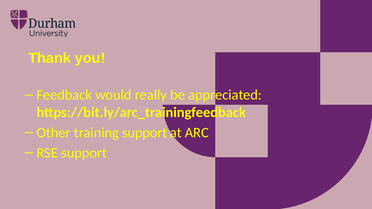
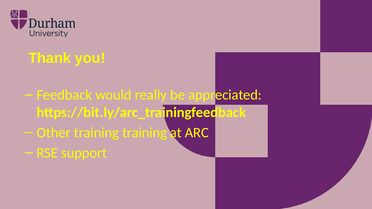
training support: support -> training
